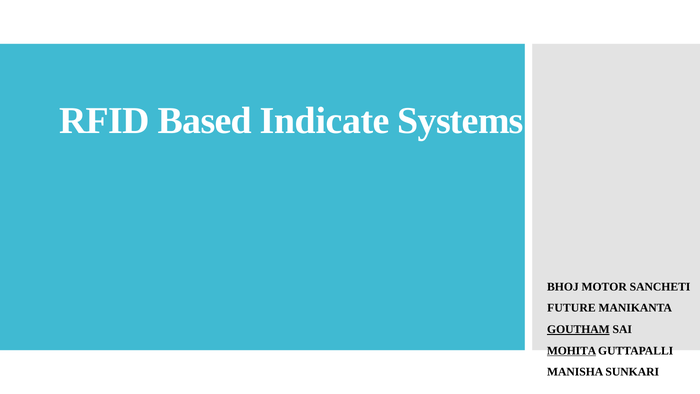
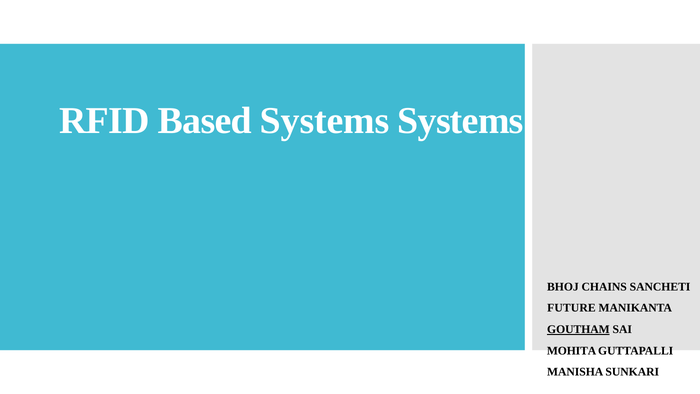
Based Indicate: Indicate -> Systems
MOTOR: MOTOR -> CHAINS
MOHITA underline: present -> none
